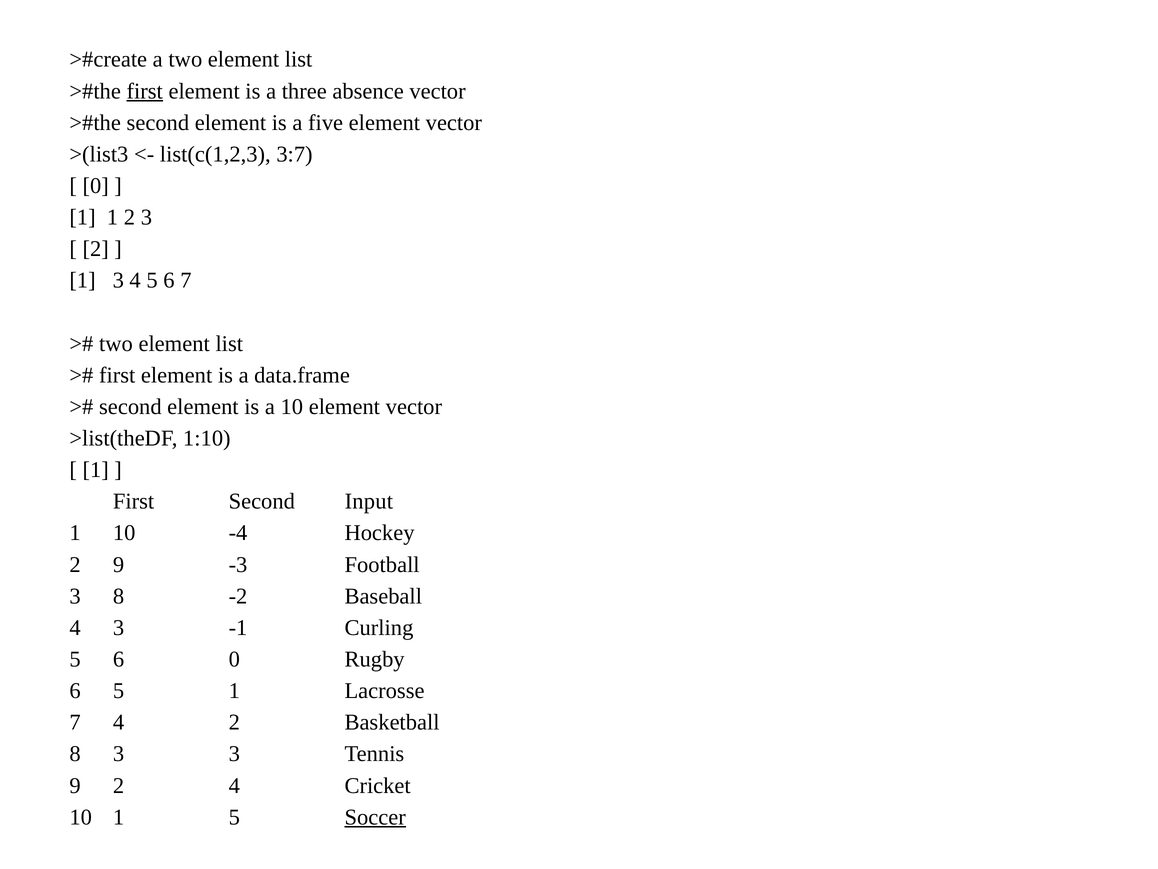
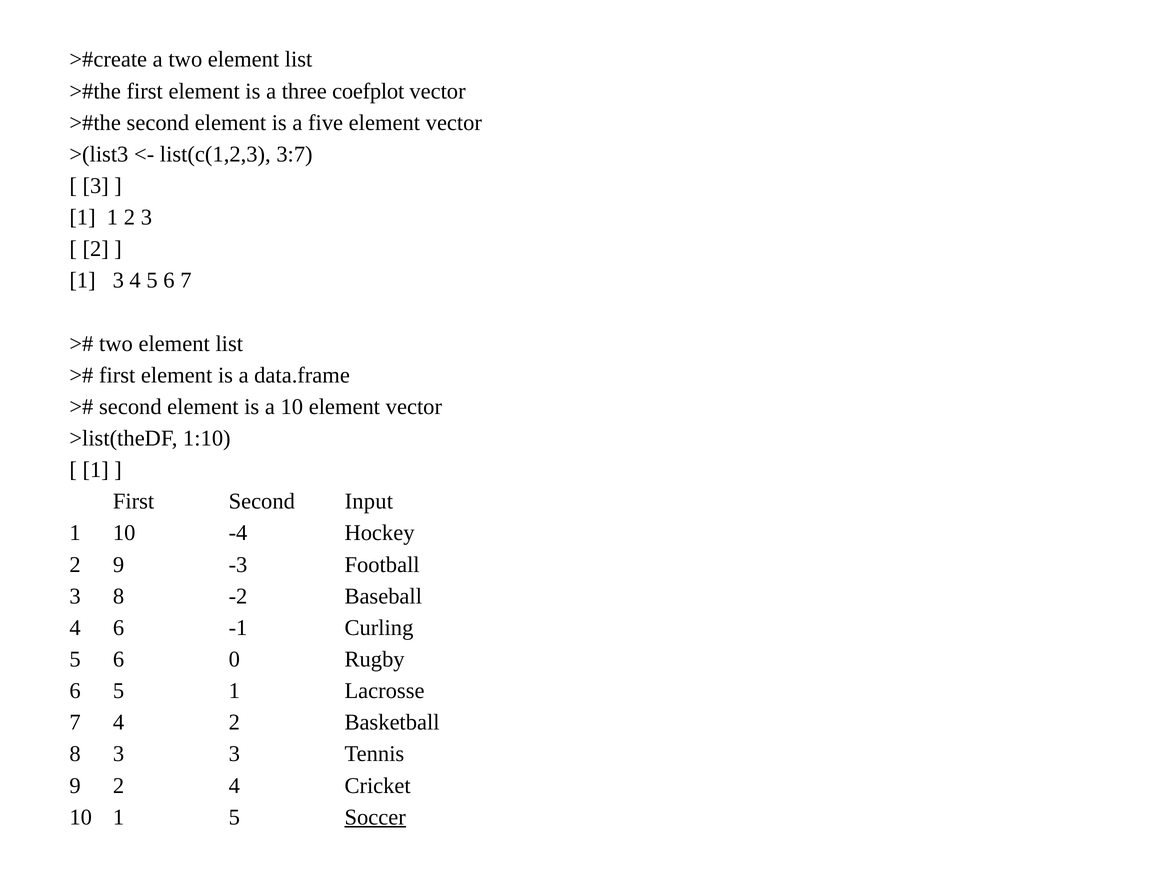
first at (145, 91) underline: present -> none
absence: absence -> coefplot
0 at (96, 186): 0 -> 3
4 3: 3 -> 6
